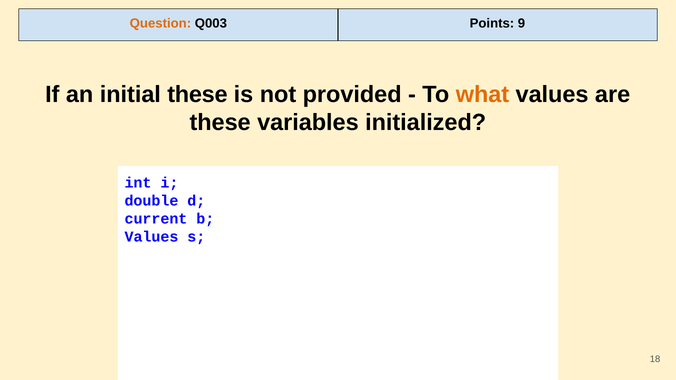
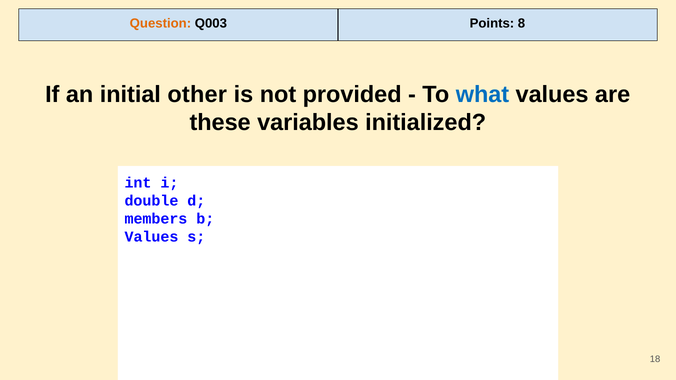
9: 9 -> 8
initial these: these -> other
what colour: orange -> blue
current: current -> members
